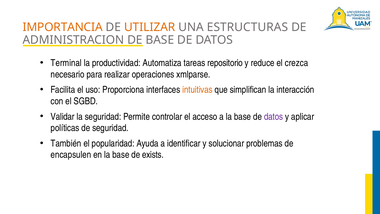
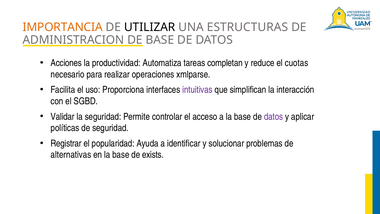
UTILIZAR colour: orange -> black
Terminal: Terminal -> Acciones
repositorio: repositorio -> completan
crezca: crezca -> cuotas
intuitivas colour: orange -> purple
También: También -> Registrar
encapsulen: encapsulen -> alternativas
